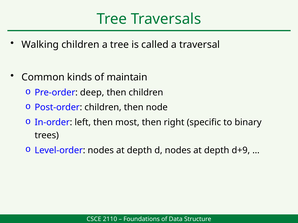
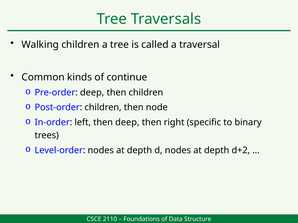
maintain: maintain -> continue
then most: most -> deep
d+9: d+9 -> d+2
